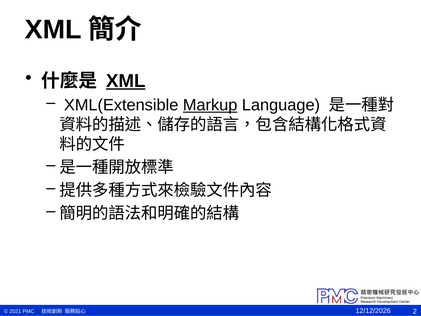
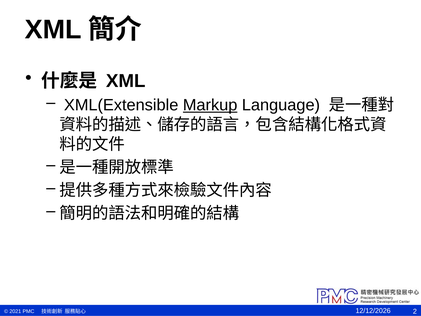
XML at (126, 81) underline: present -> none
